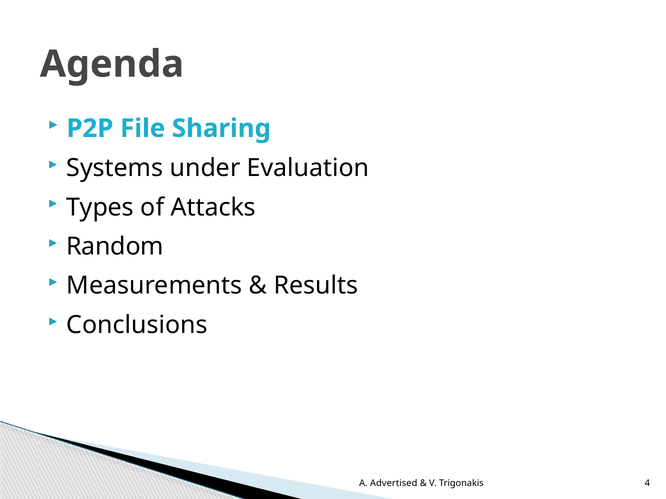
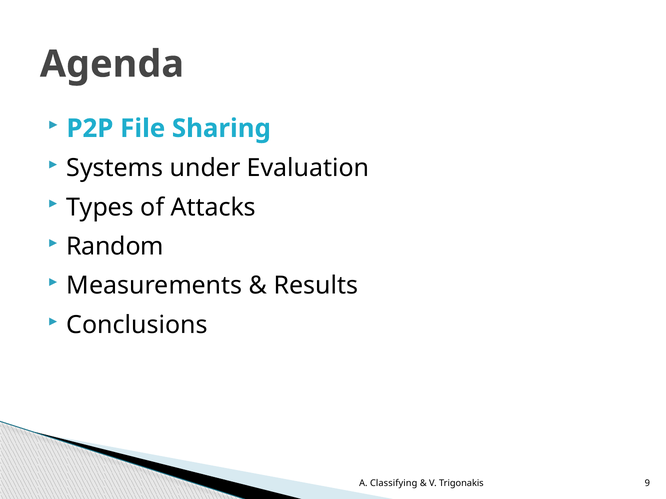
Advertised: Advertised -> Classifying
4: 4 -> 9
